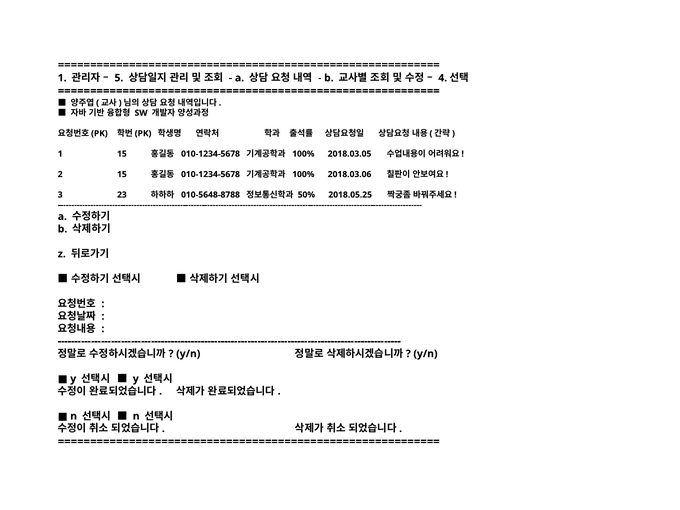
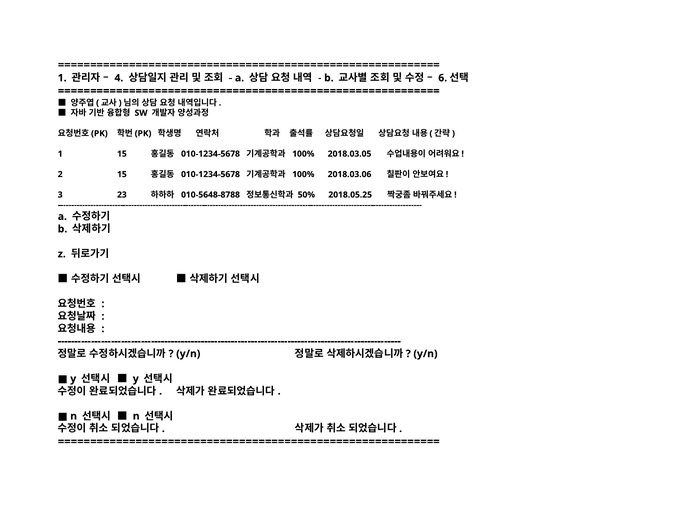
5: 5 -> 4
4: 4 -> 6
